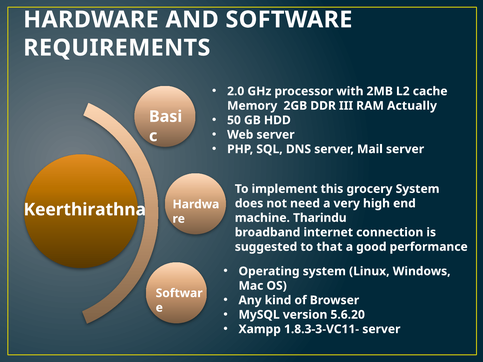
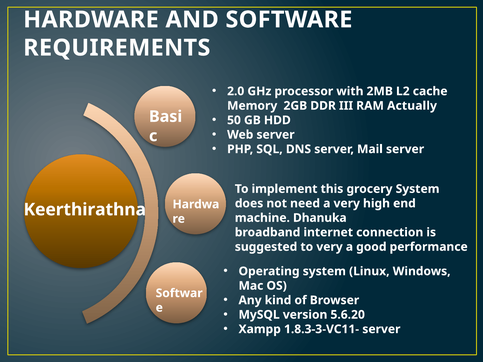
Tharindu: Tharindu -> Dhanuka
to that: that -> very
